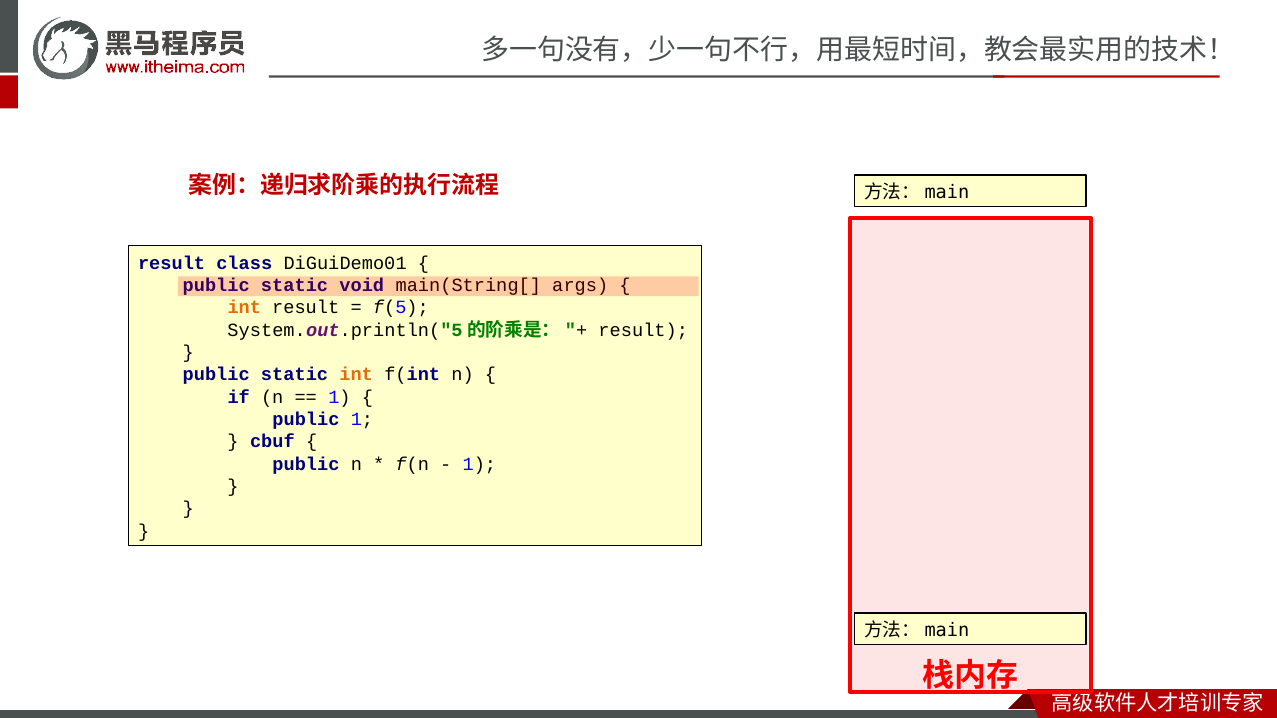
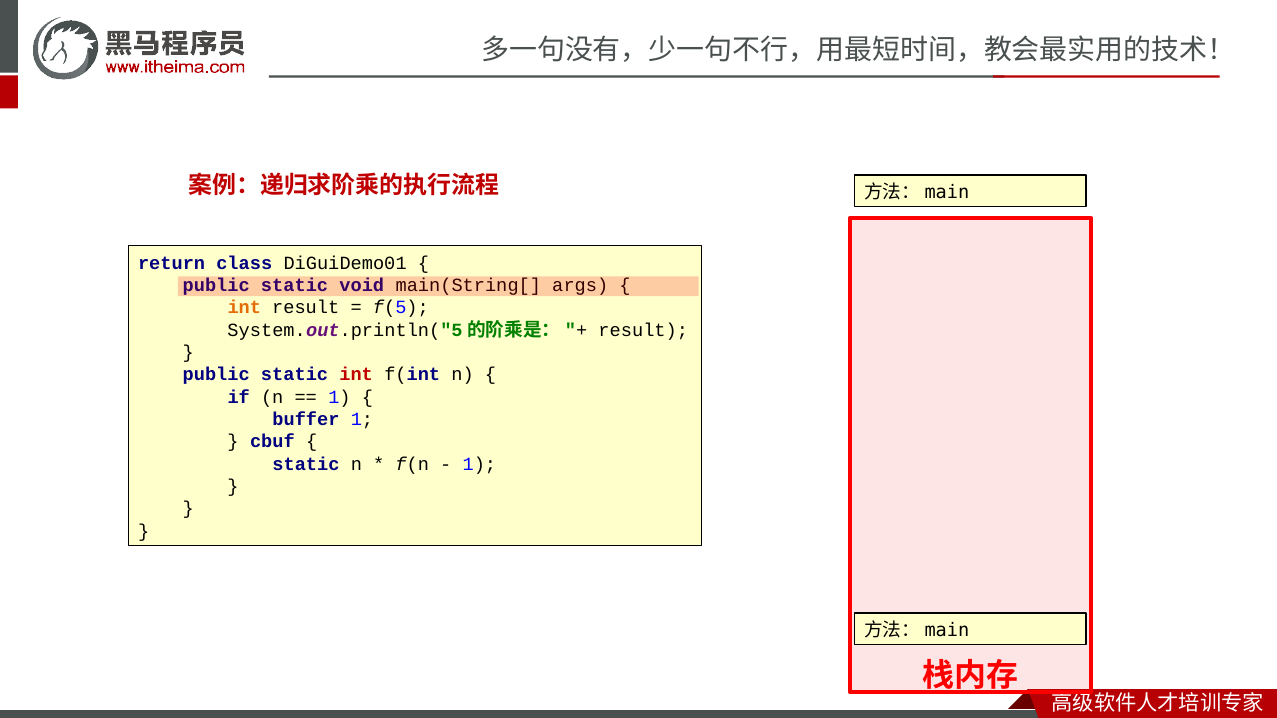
result at (172, 263): result -> return
int at (356, 375) colour: orange -> red
public at (306, 420): public -> buffer
public at (306, 464): public -> static
